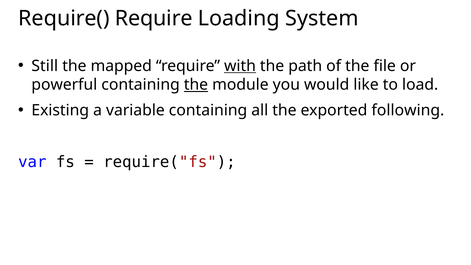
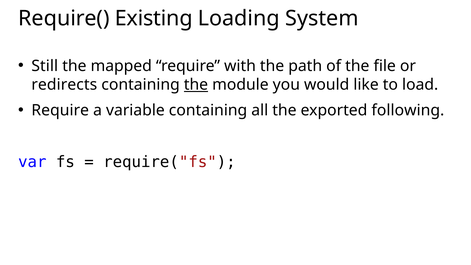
Require( Require: Require -> Existing
with underline: present -> none
powerful: powerful -> redirects
Existing at (60, 110): Existing -> Require
